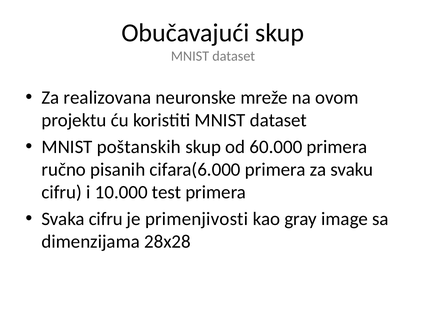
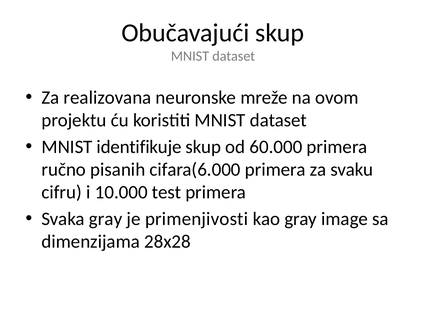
poštanskih: poštanskih -> identifikuje
Svaka cifru: cifru -> gray
